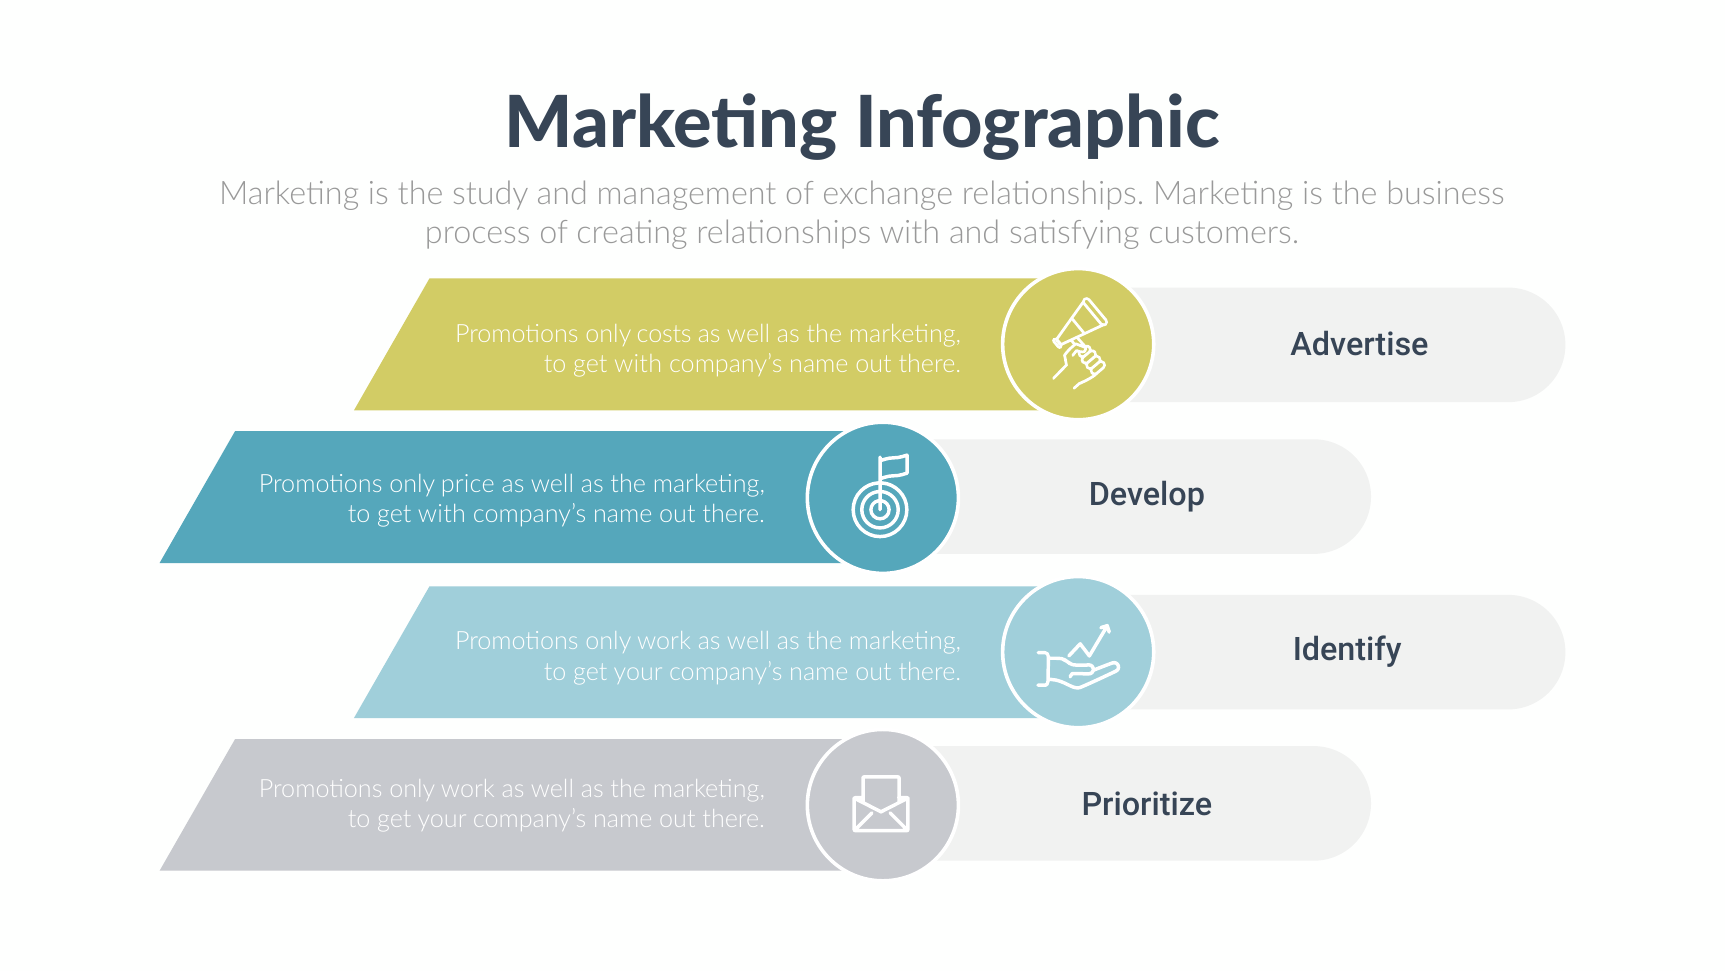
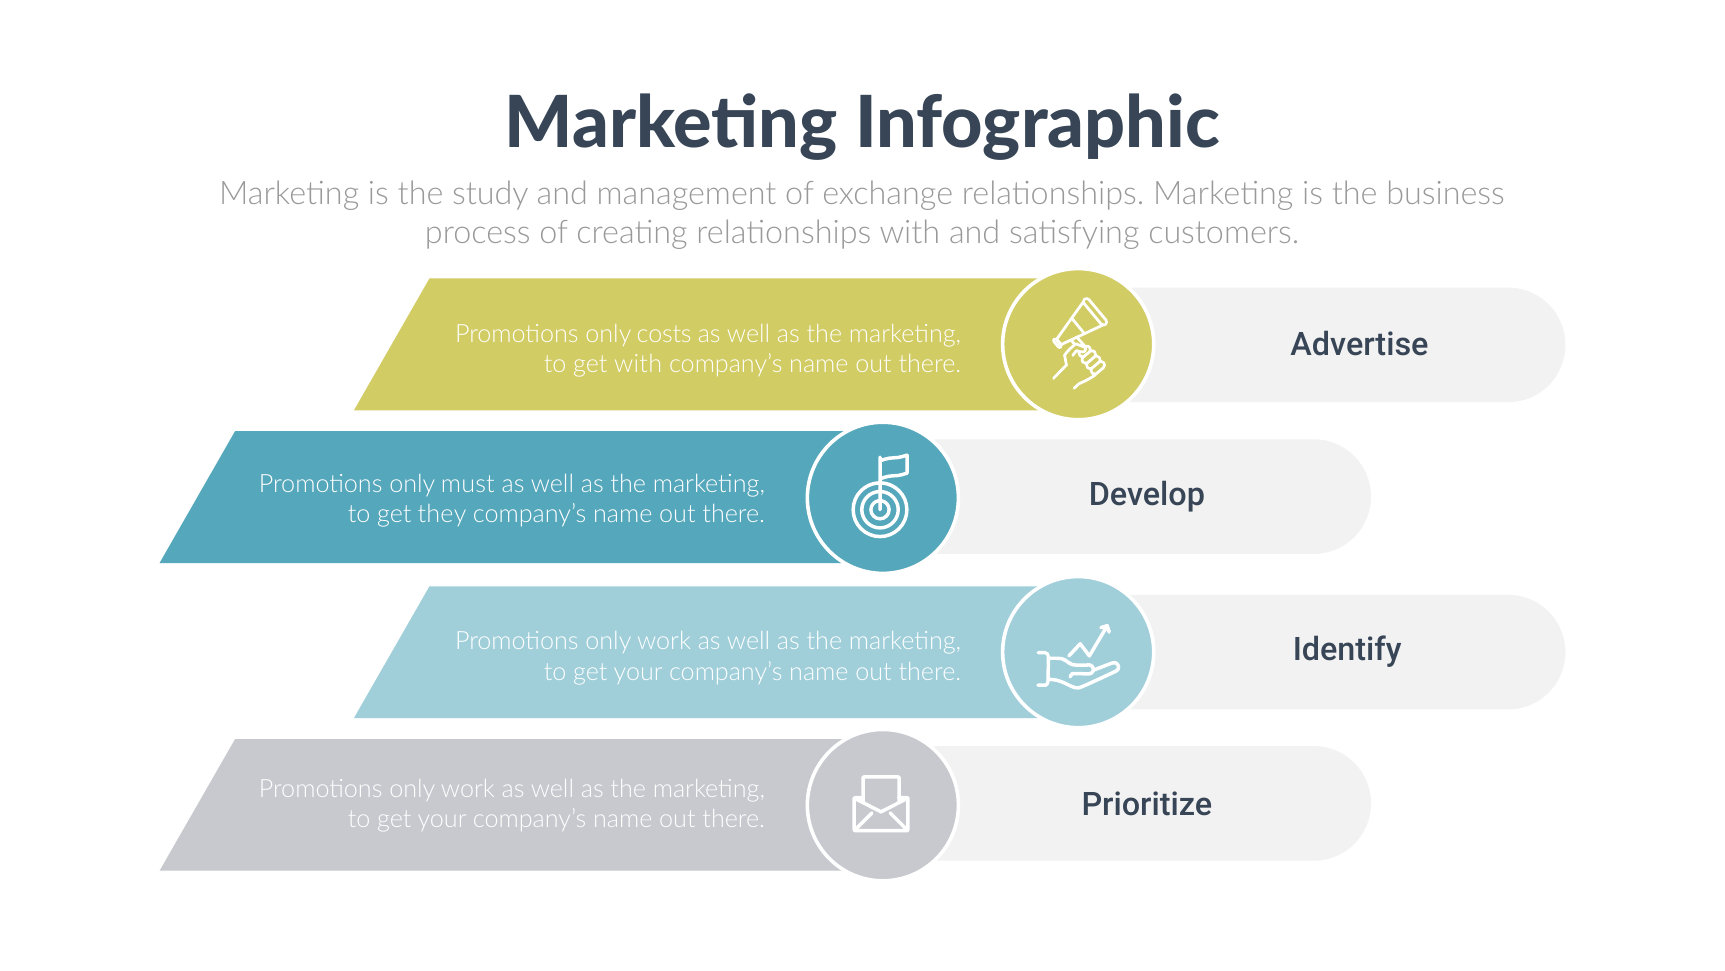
price: price -> must
with at (442, 514): with -> they
